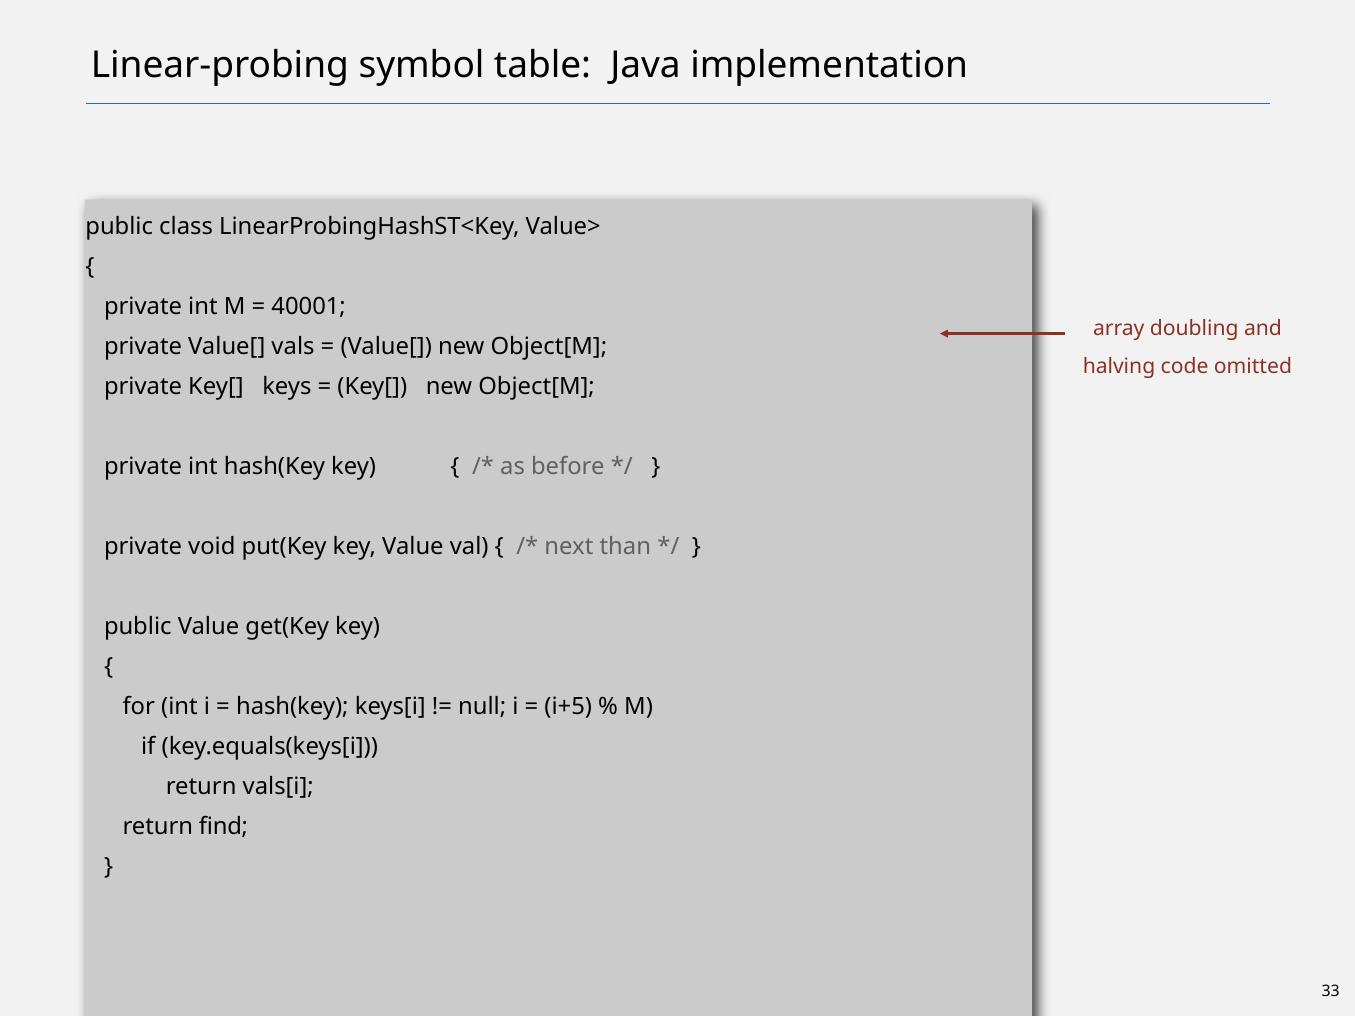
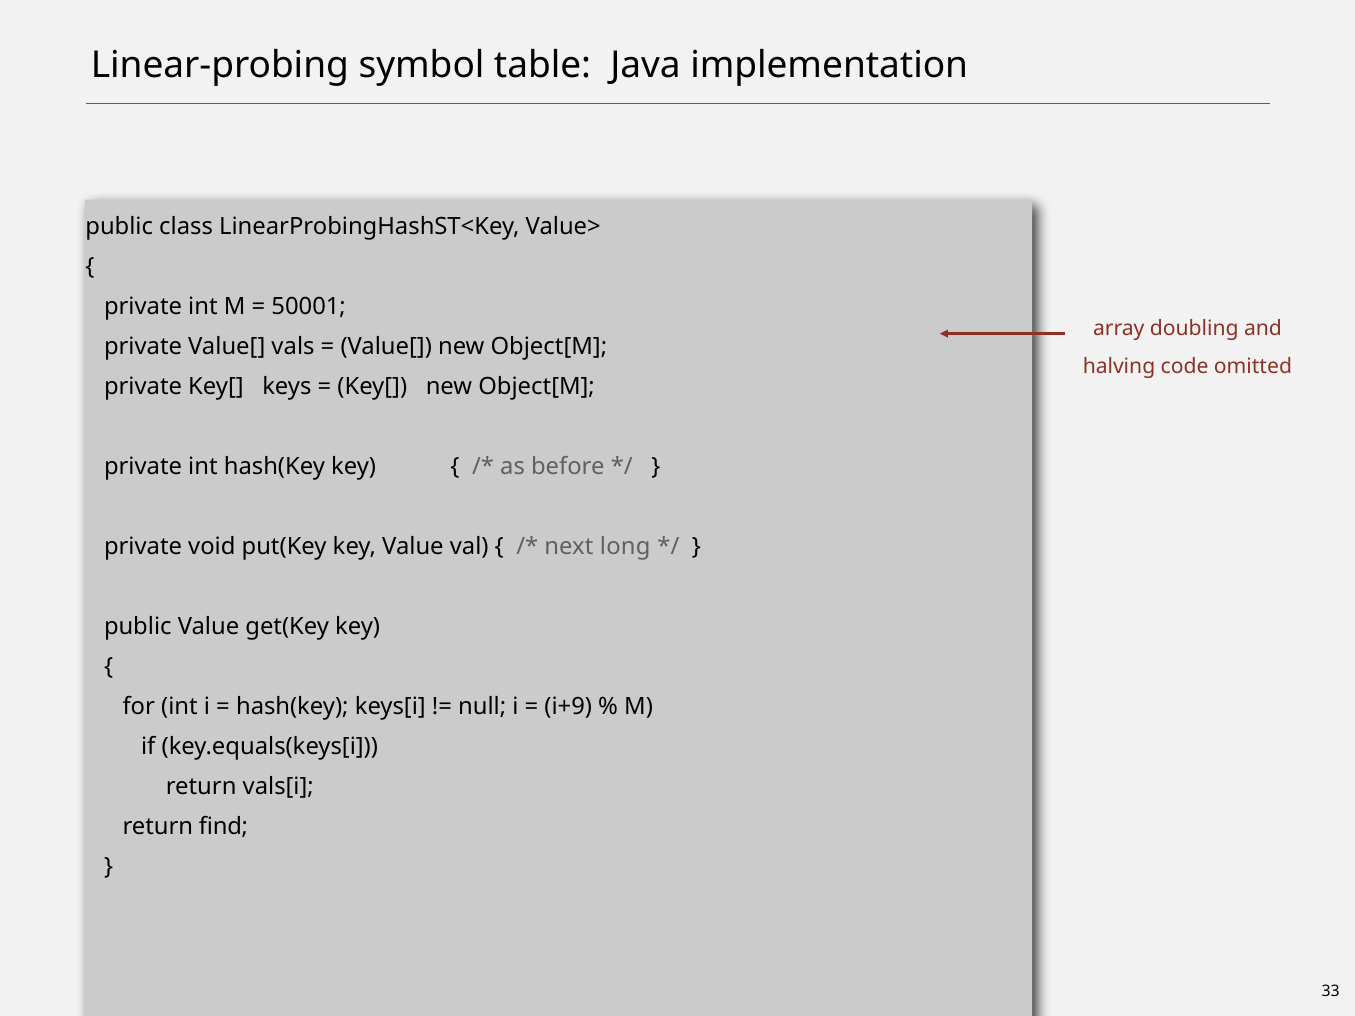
40001: 40001 -> 50001
than: than -> long
i+5: i+5 -> i+9
